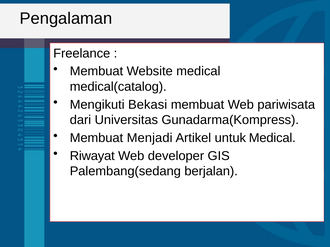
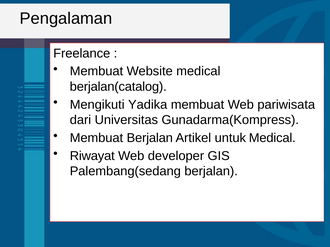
medical(catalog: medical(catalog -> berjalan(catalog
Bekasi: Bekasi -> Yadika
Membuat Menjadi: Menjadi -> Berjalan
